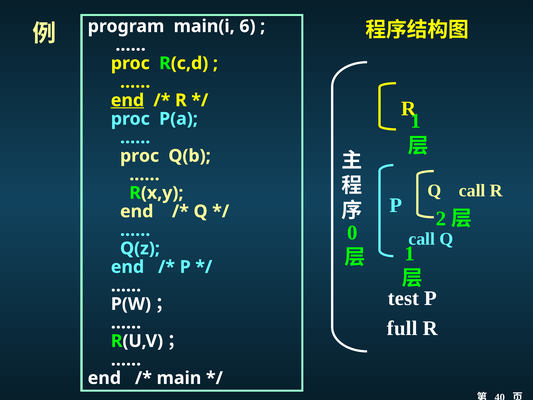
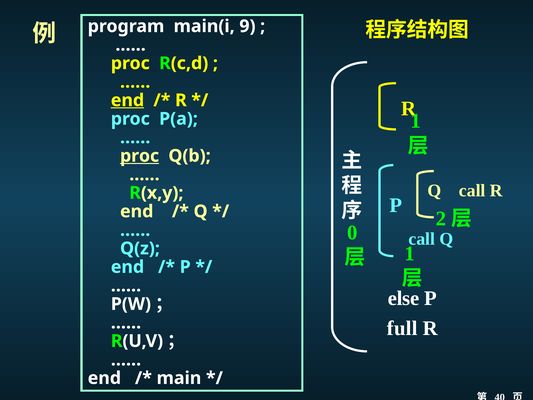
6: 6 -> 9
proc at (140, 156) underline: none -> present
test: test -> else
